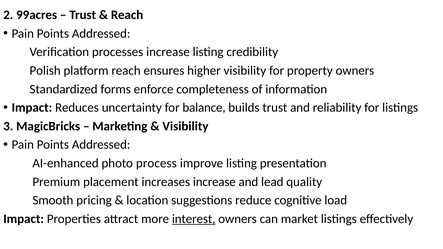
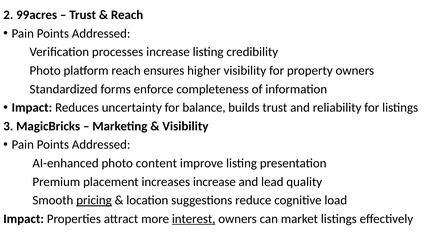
Polish at (45, 71): Polish -> Photo
process: process -> content
pricing underline: none -> present
